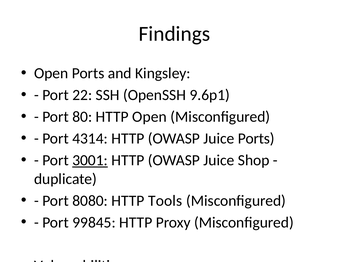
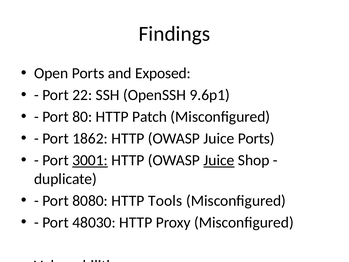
Kingsley: Kingsley -> Exposed
HTTP Open: Open -> Patch
4314: 4314 -> 1862
Juice at (219, 160) underline: none -> present
99845: 99845 -> 48030
